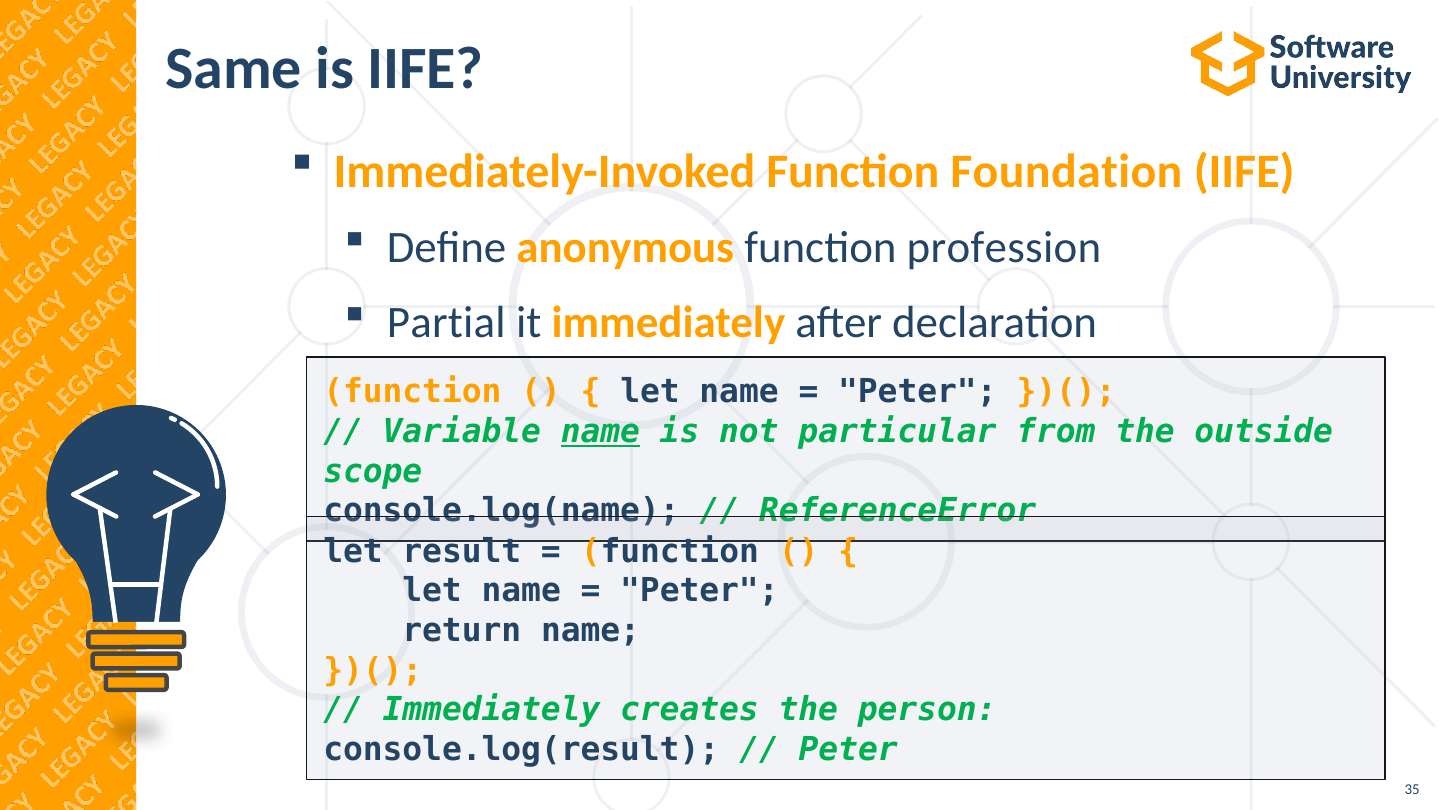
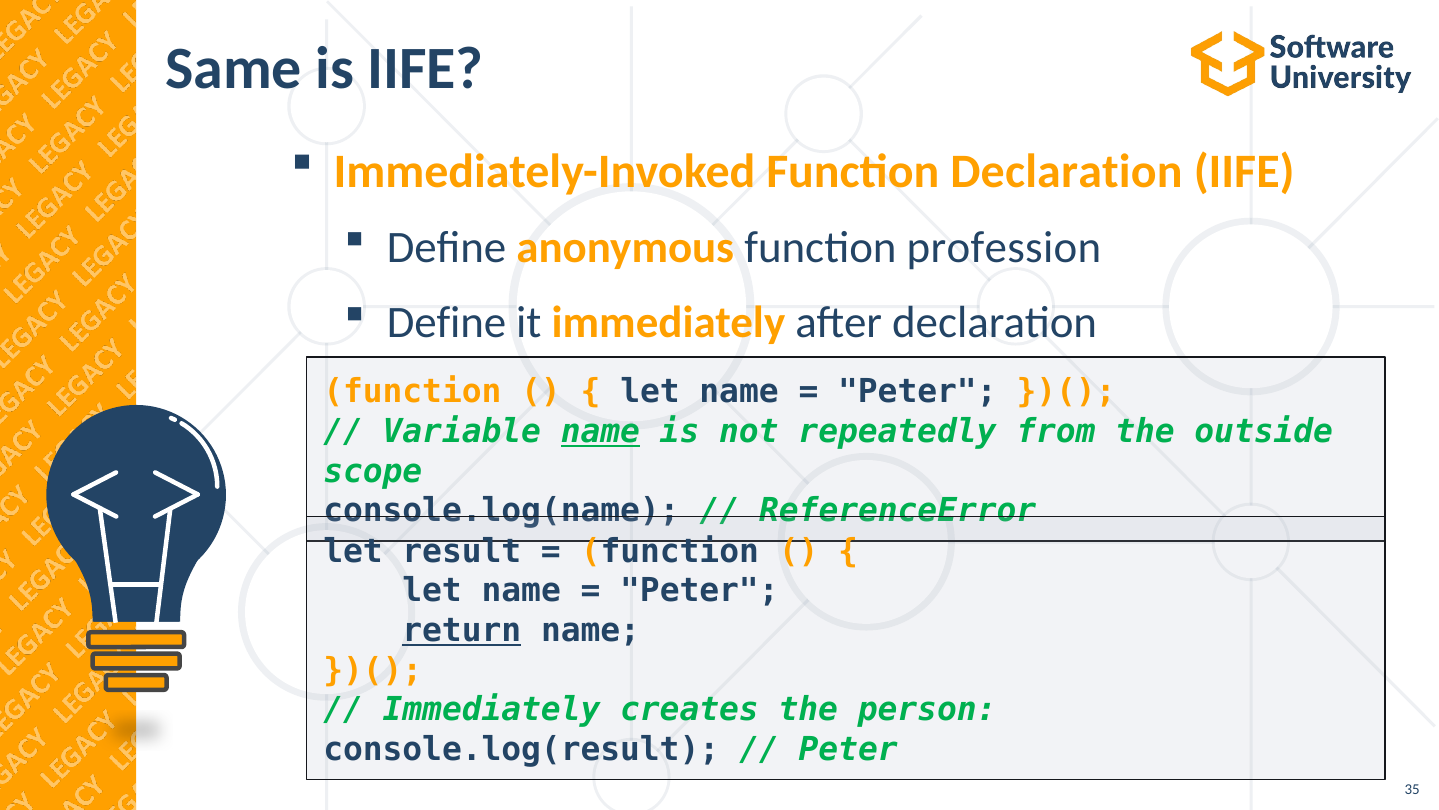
Function Foundation: Foundation -> Declaration
Partial at (446, 322): Partial -> Define
particular: particular -> repeatedly
return underline: none -> present
